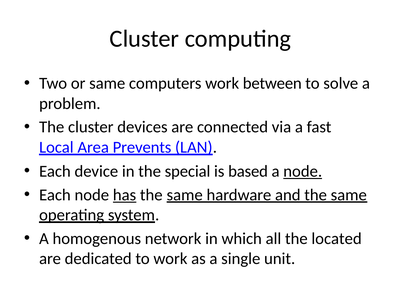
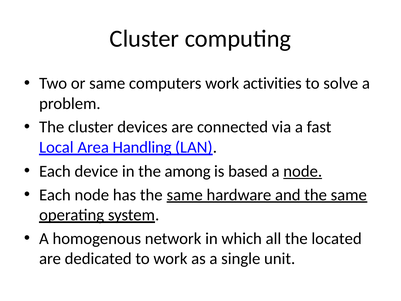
between: between -> activities
Prevents: Prevents -> Handling
special: special -> among
has underline: present -> none
